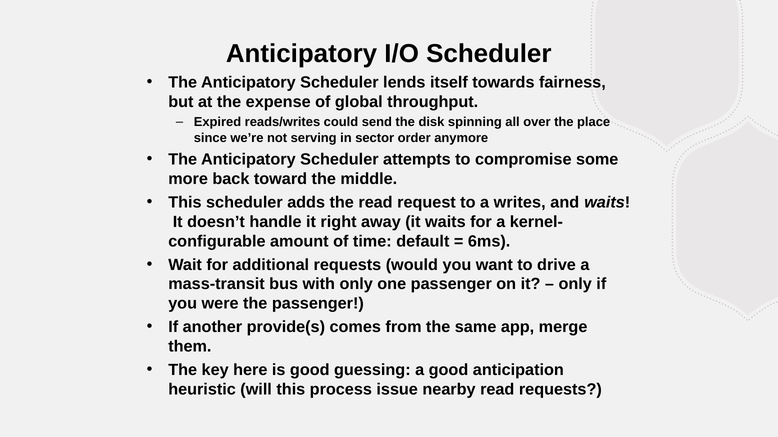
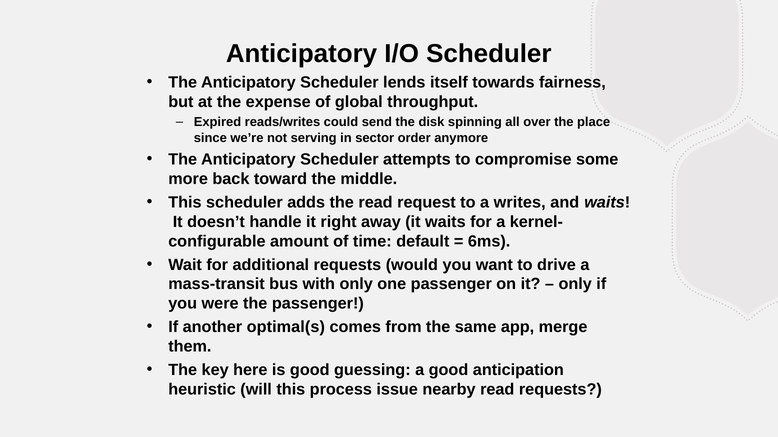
provide(s: provide(s -> optimal(s
